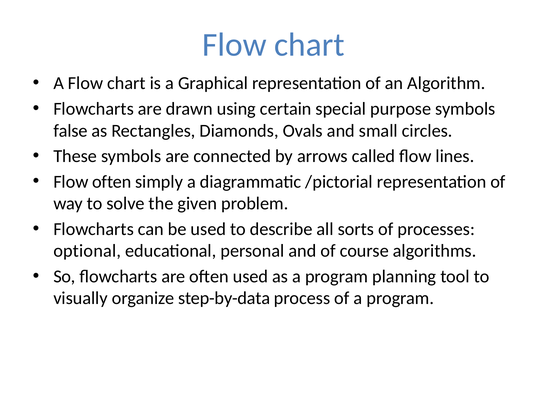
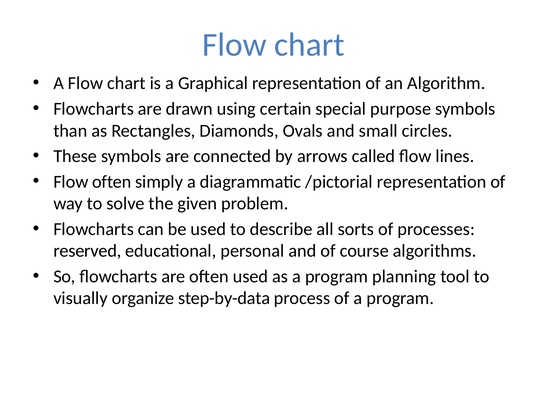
false: false -> than
optional: optional -> reserved
